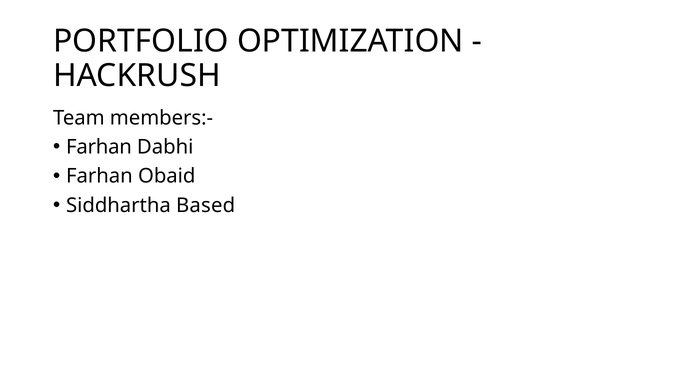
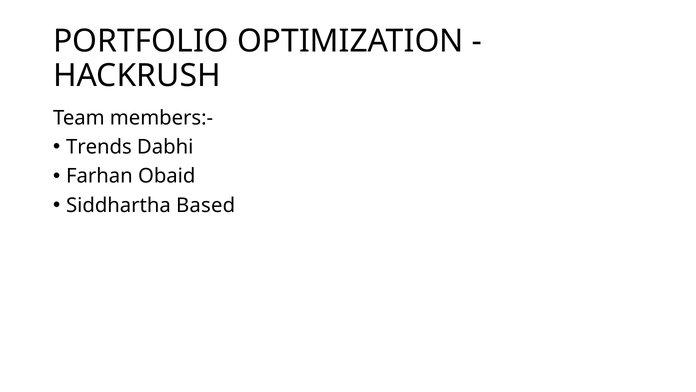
Farhan at (99, 147): Farhan -> Trends
